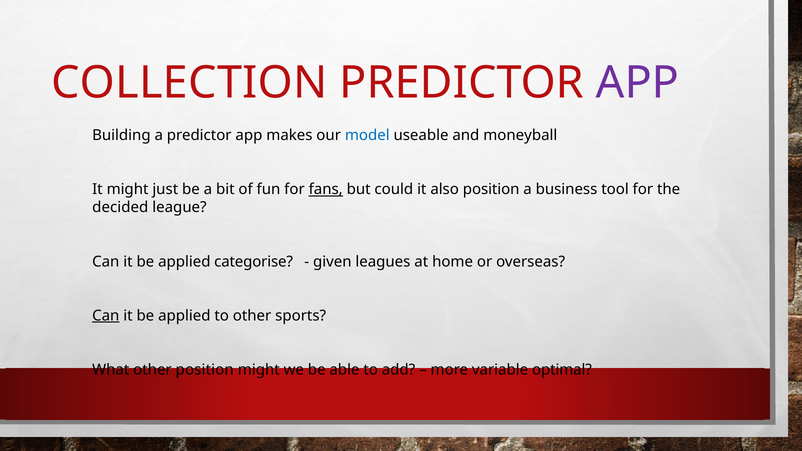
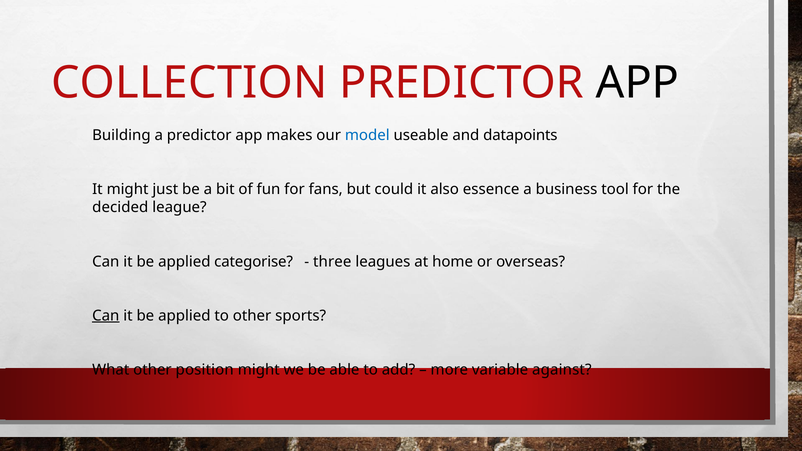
APP at (637, 83) colour: purple -> black
moneyball: moneyball -> datapoints
fans underline: present -> none
also position: position -> essence
given: given -> three
optimal: optimal -> against
